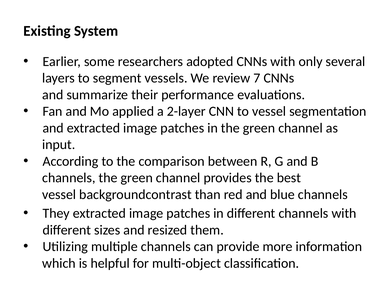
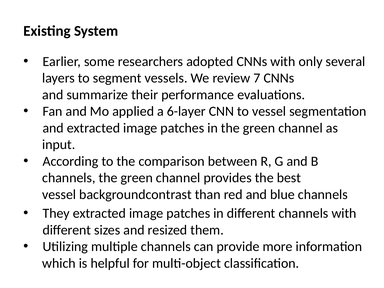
2-layer: 2-layer -> 6-layer
